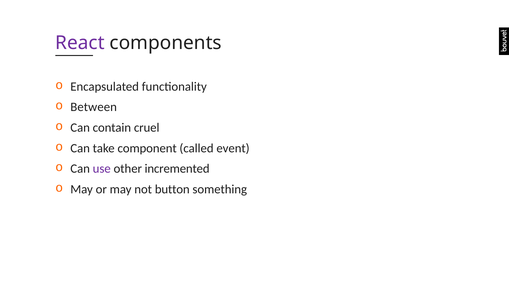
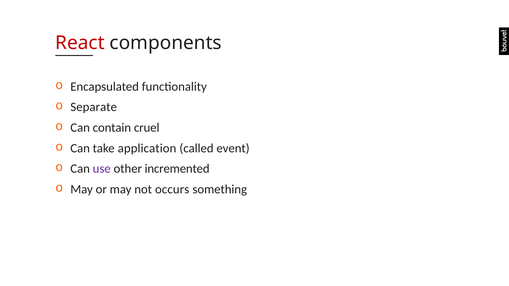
React colour: purple -> red
Between: Between -> Separate
component: component -> application
button: button -> occurs
